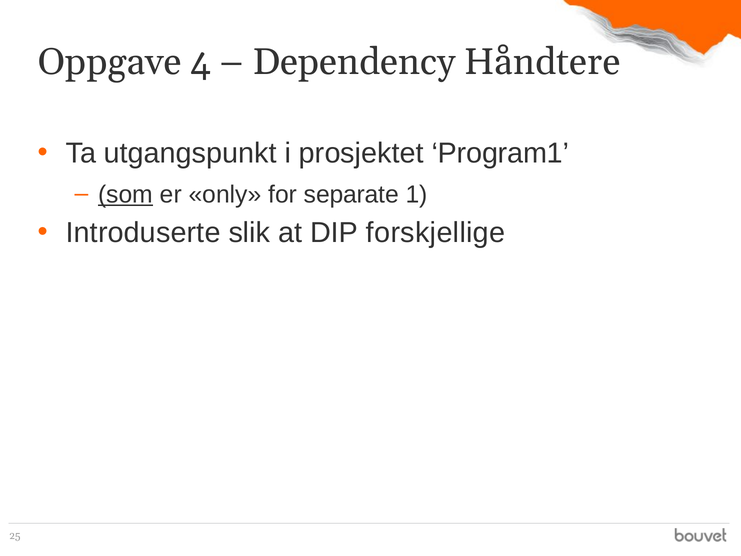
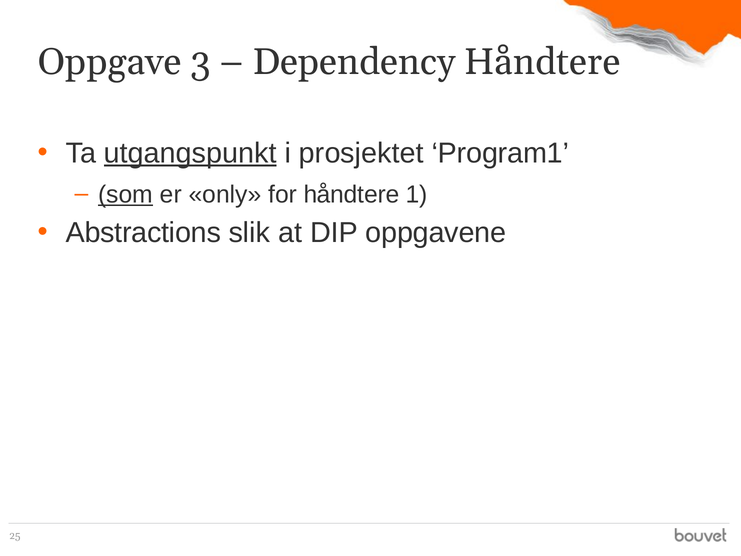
4: 4 -> 3
utgangspunkt underline: none -> present
for separate: separate -> håndtere
Introduserte: Introduserte -> Abstractions
forskjellige: forskjellige -> oppgavene
